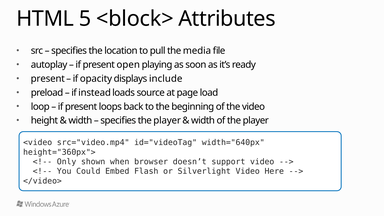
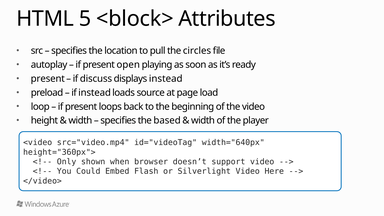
media: media -> circles
opacity: opacity -> discuss
displays include: include -> instead
specifies the player: player -> based
